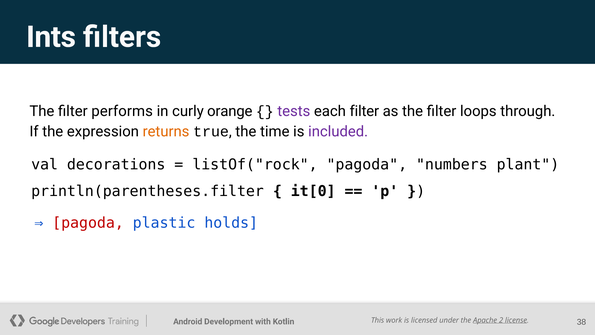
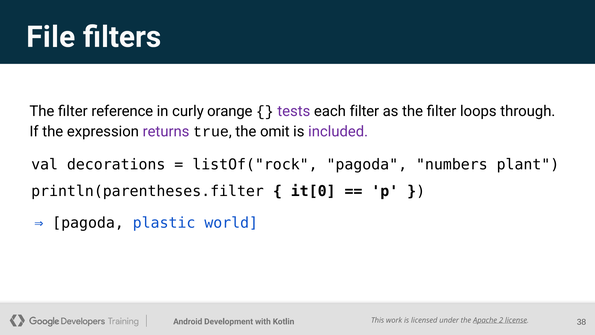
Ints: Ints -> File
performs: performs -> reference
returns colour: orange -> purple
time: time -> omit
pagoda at (88, 223) colour: red -> black
holds: holds -> world
